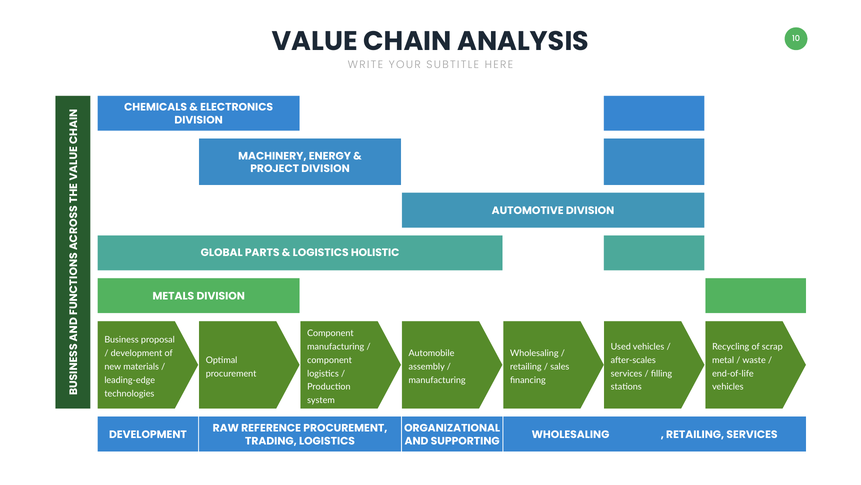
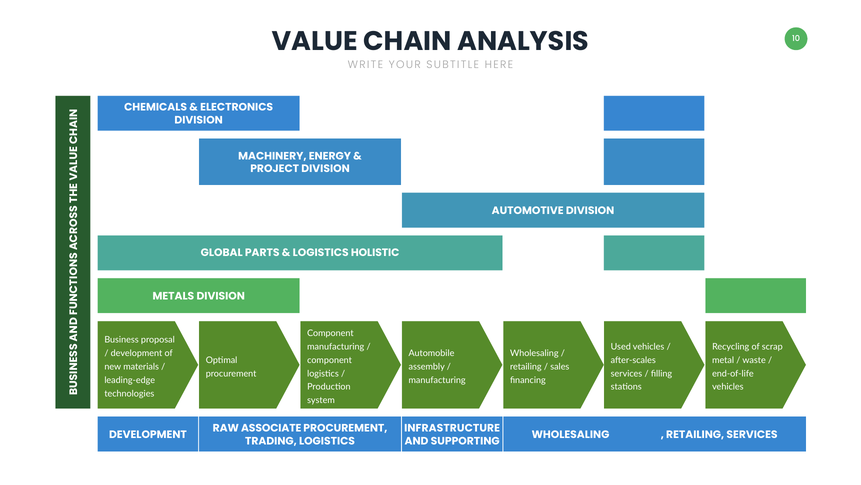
REFERENCE: REFERENCE -> ASSOCIATE
ORGANIZATIONAL: ORGANIZATIONAL -> INFRASTRUCTURE
